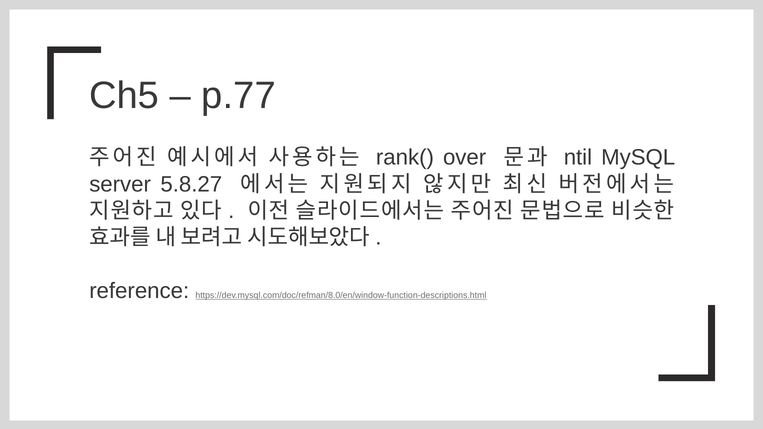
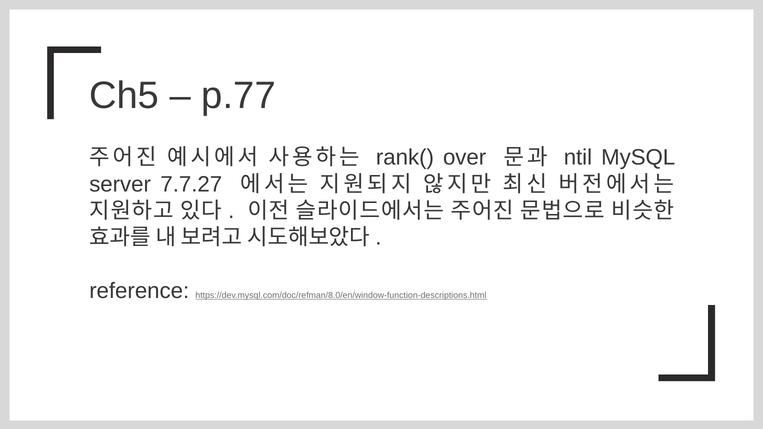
5.8.27: 5.8.27 -> 7.7.27
